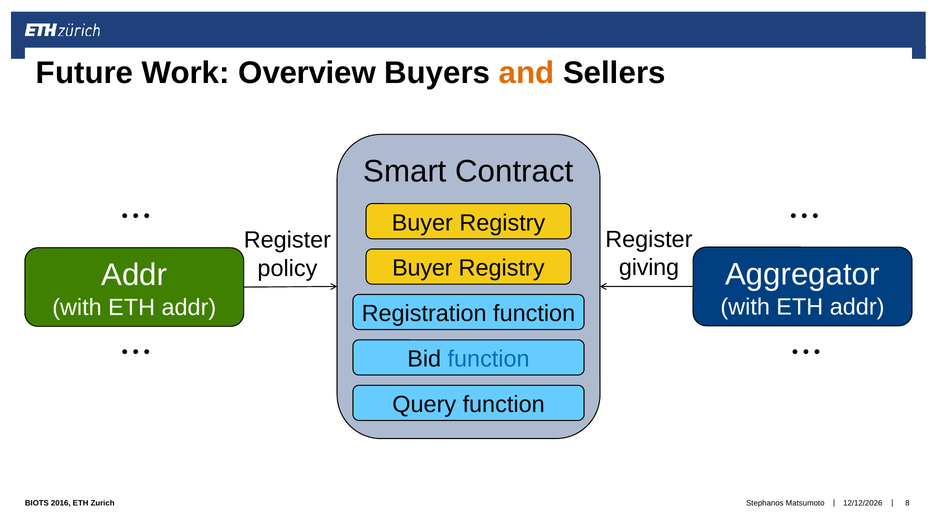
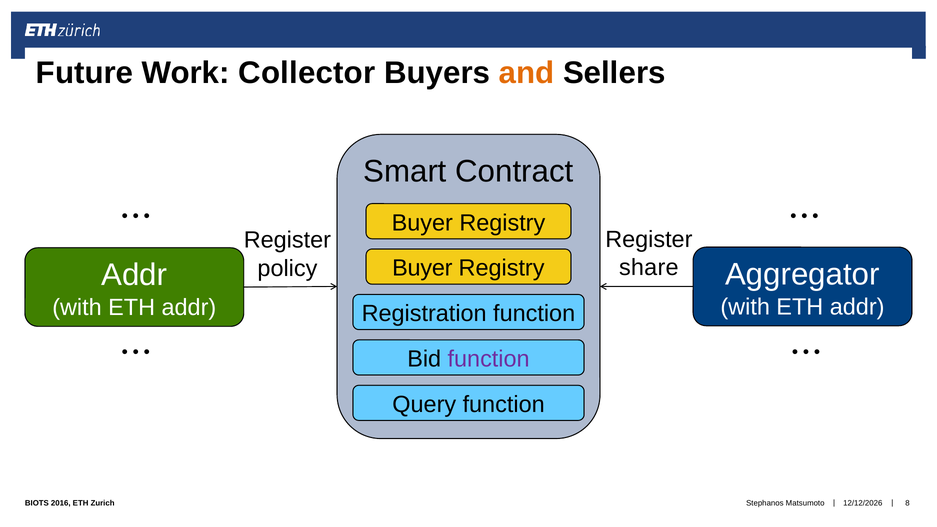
Overview: Overview -> Collector
giving: giving -> share
function at (489, 359) colour: blue -> purple
